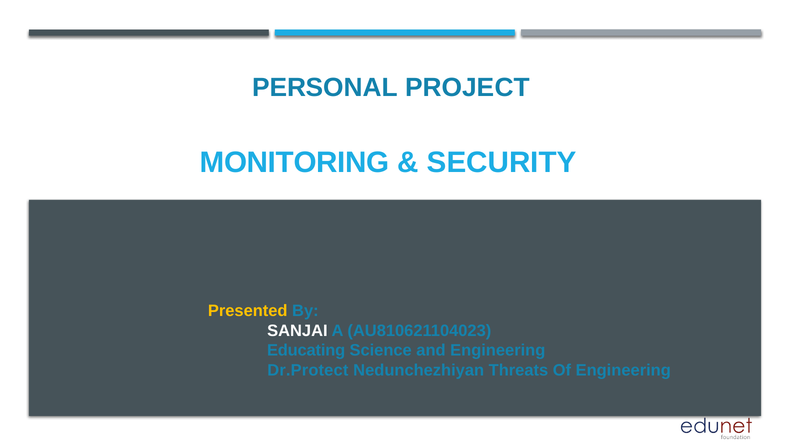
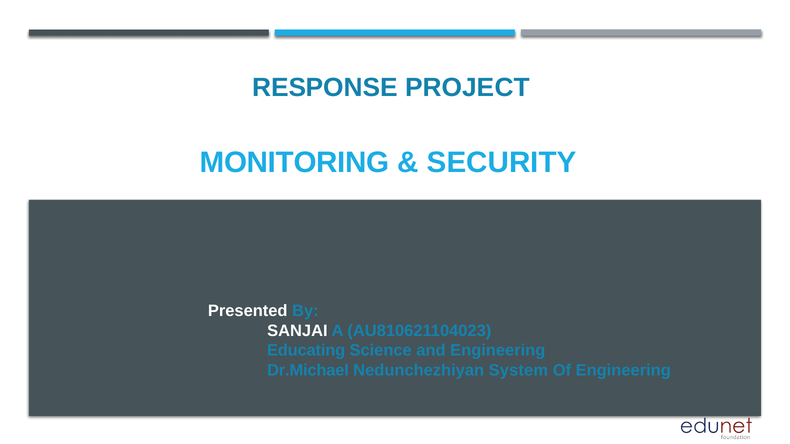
PERSONAL: PERSONAL -> RESPONSE
Presented colour: yellow -> white
Dr.Protect: Dr.Protect -> Dr.Michael
Threats: Threats -> System
